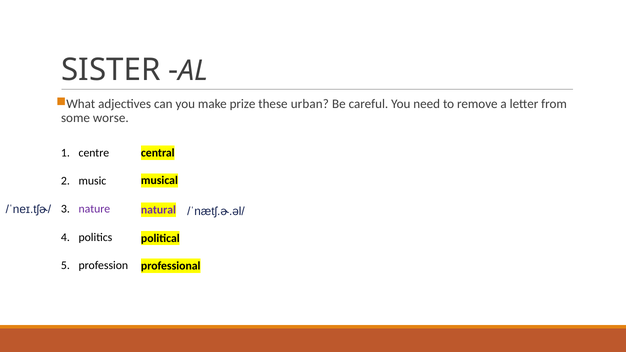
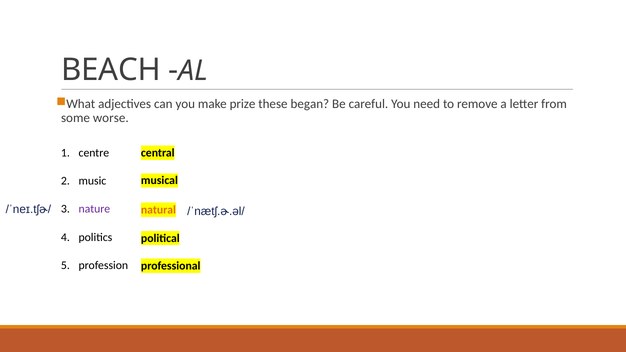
SISTER: SISTER -> BEACH
urban: urban -> began
natural colour: purple -> orange
